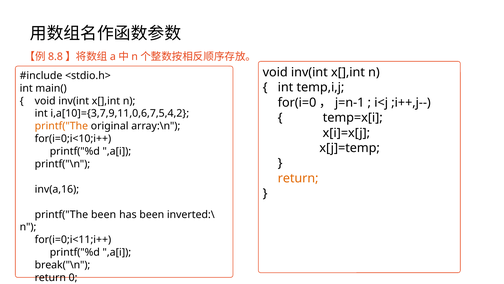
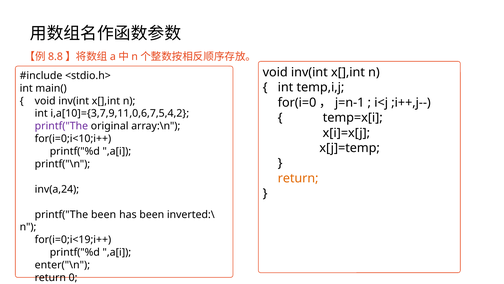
printf("The at (61, 126) colour: orange -> purple
inv(a,16: inv(a,16 -> inv(a,24
for(i=0;i<11;i++: for(i=0;i<11;i++ -> for(i=0;i<19;i++
break("\n: break("\n -> enter("\n
